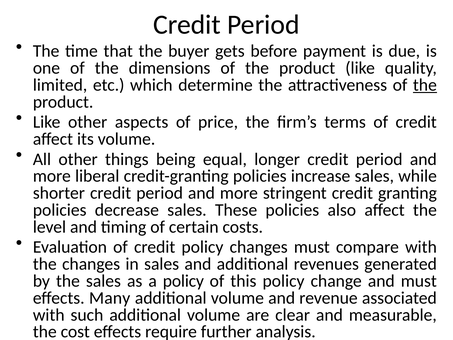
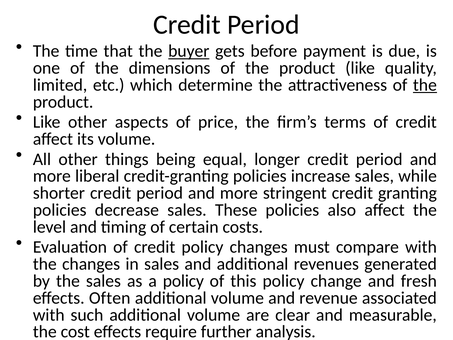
buyer underline: none -> present
and must: must -> fresh
Many: Many -> Often
